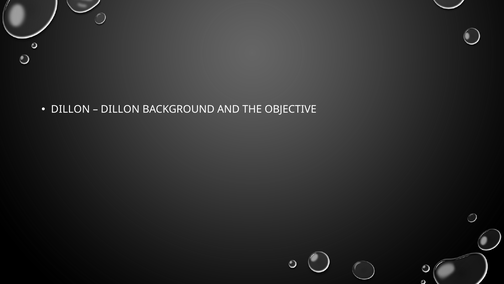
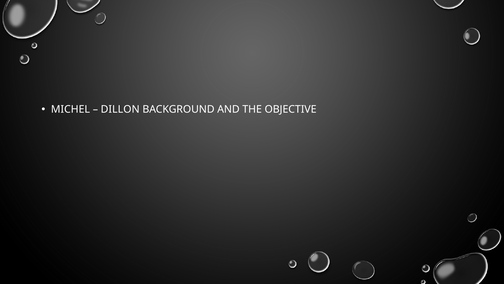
DILLON at (70, 109): DILLON -> MICHEL
